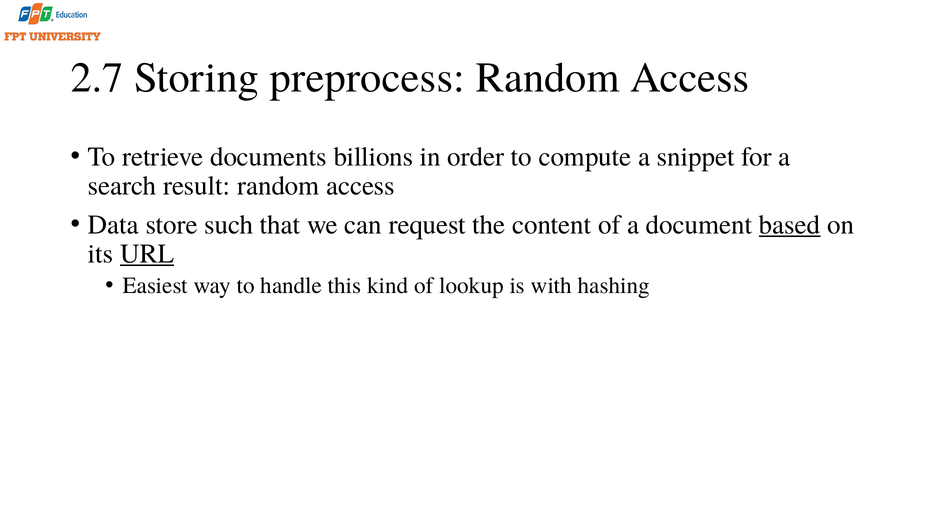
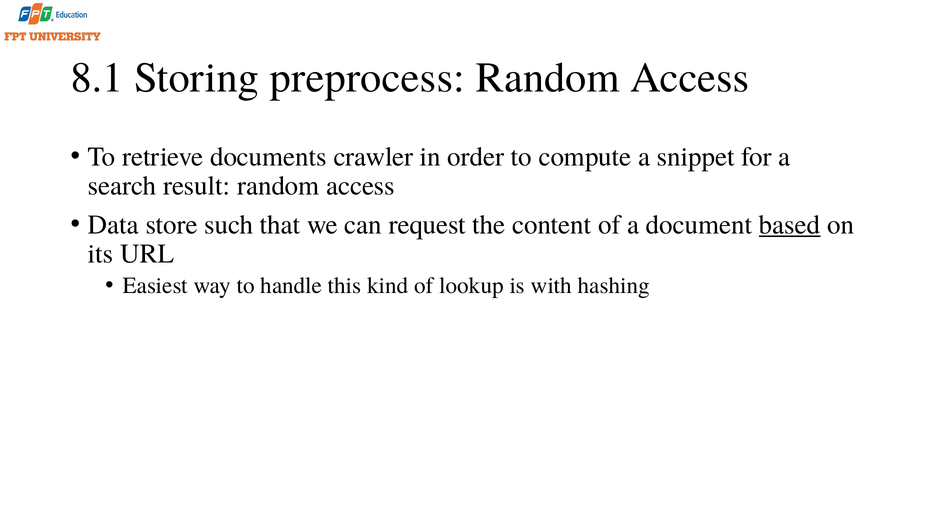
2.7: 2.7 -> 8.1
billions: billions -> crawler
URL underline: present -> none
